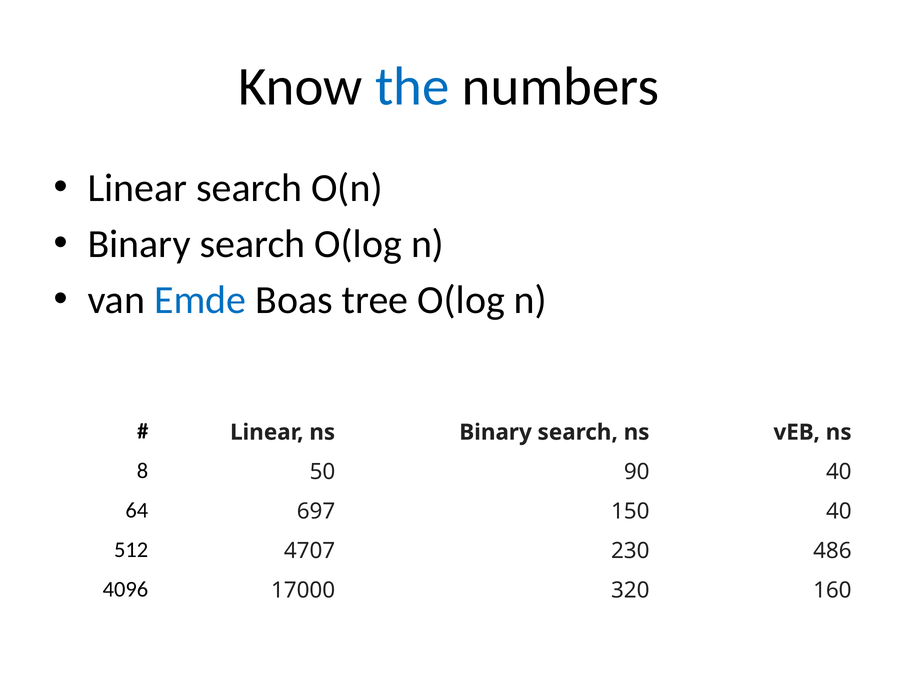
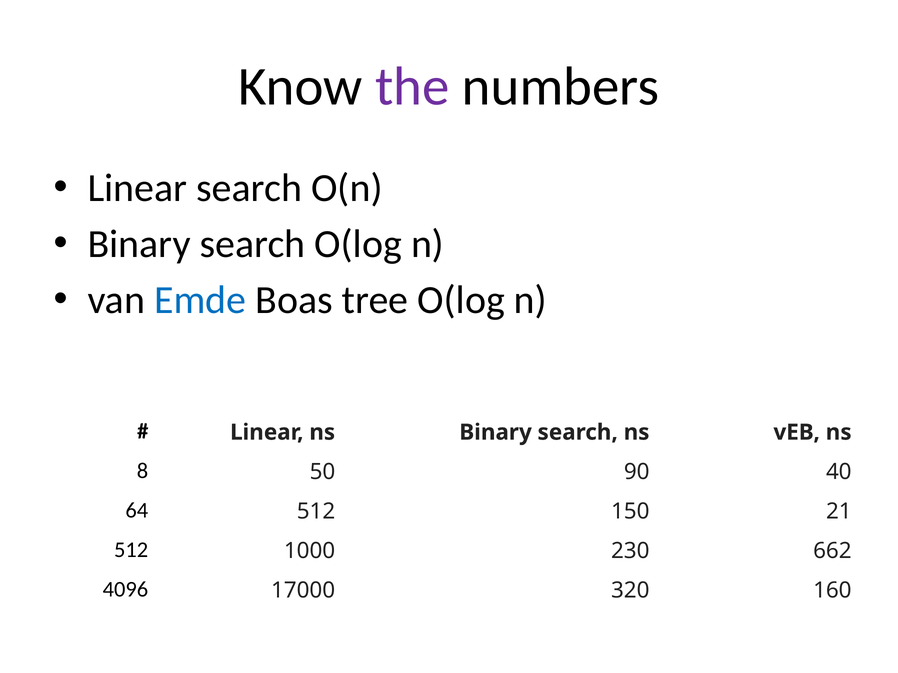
the colour: blue -> purple
64 697: 697 -> 512
150 40: 40 -> 21
4707: 4707 -> 1000
486: 486 -> 662
